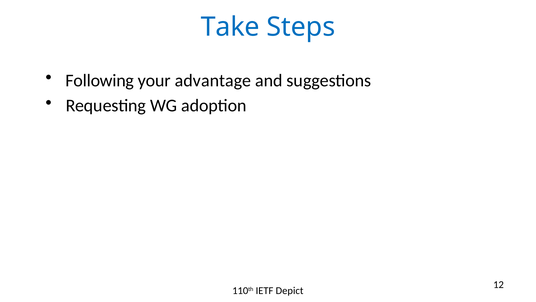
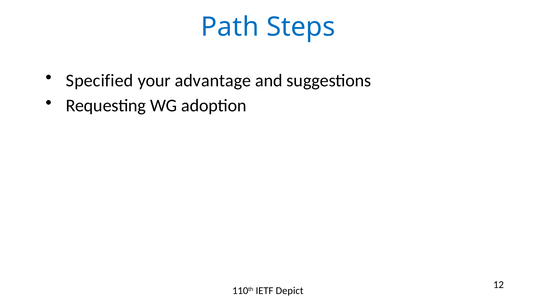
Take: Take -> Path
Following: Following -> Specified
